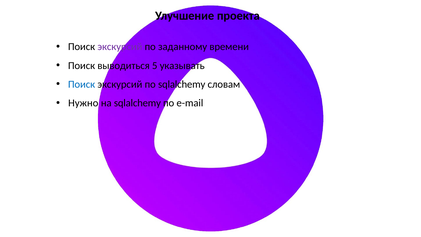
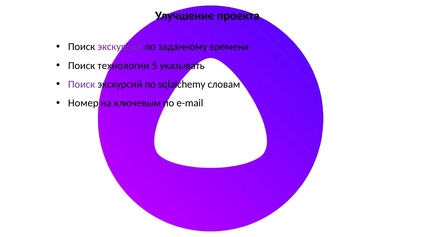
выводиться: выводиться -> технологии
Поиск at (82, 84) colour: blue -> purple
Нужно: Нужно -> Номер
на sqlalchemy: sqlalchemy -> ключевым
